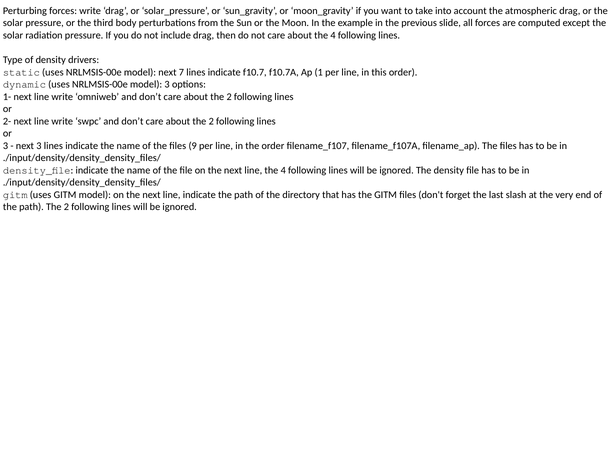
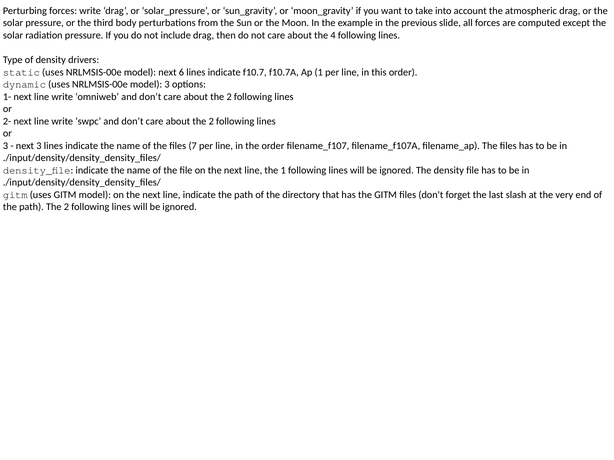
7: 7 -> 6
9: 9 -> 7
line the 4: 4 -> 1
